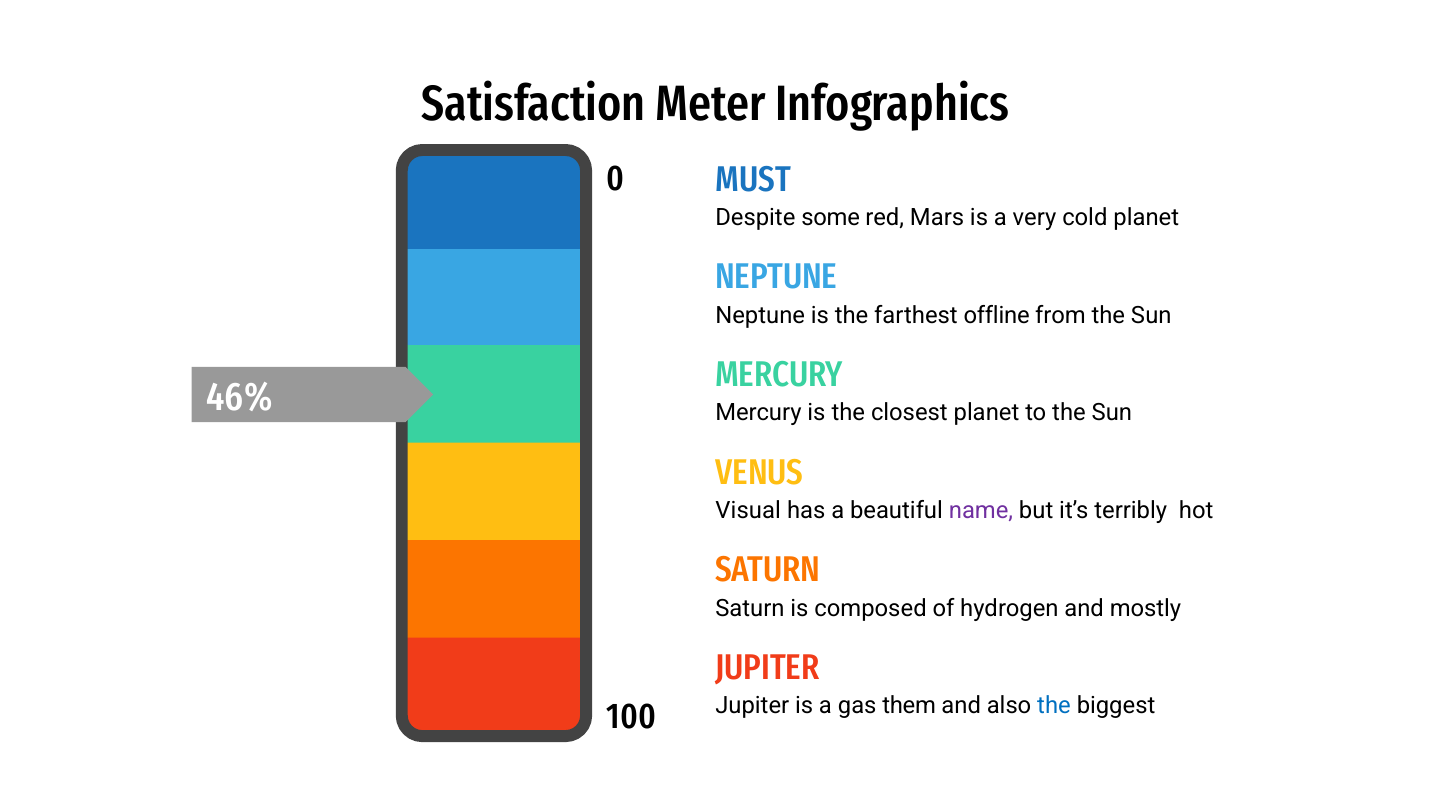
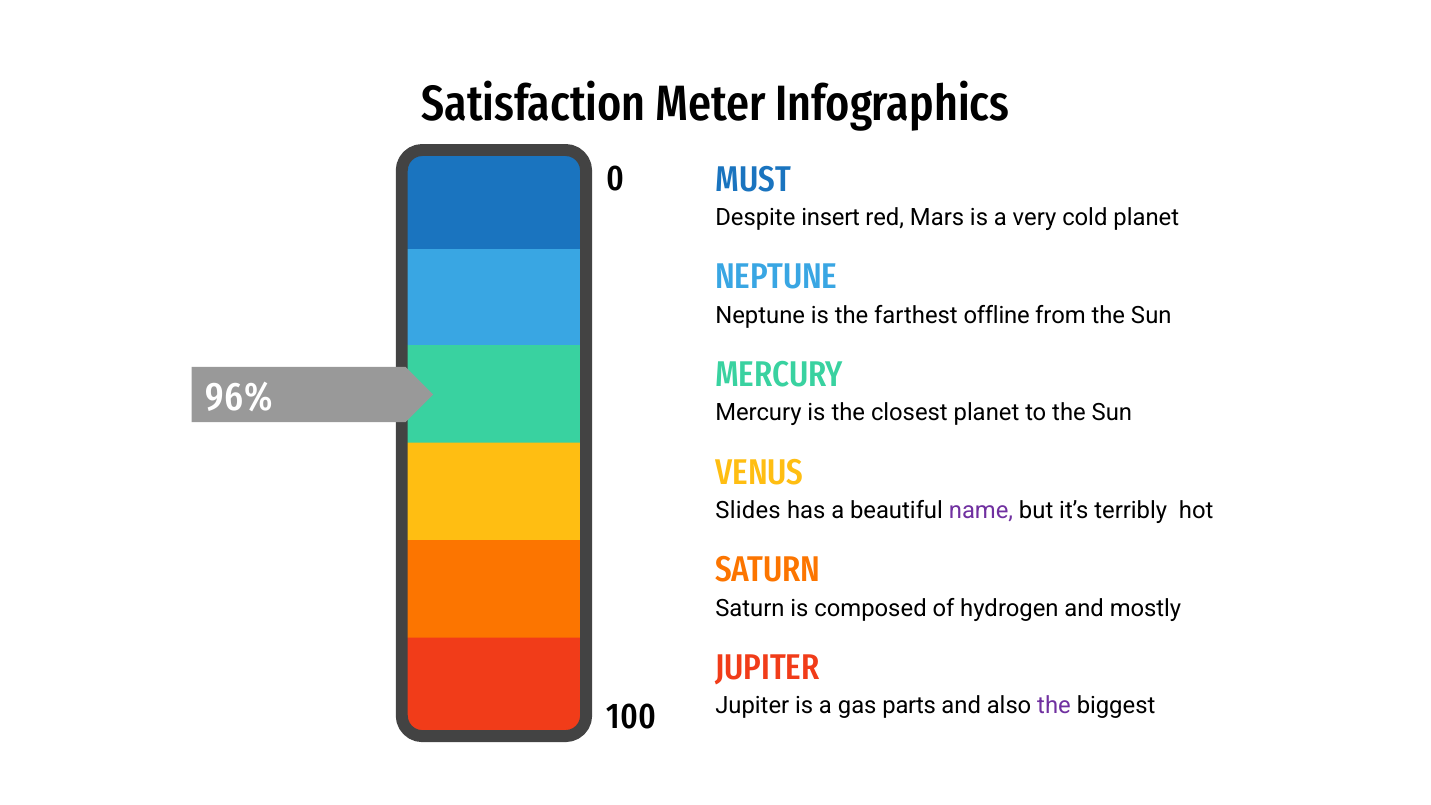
some: some -> insert
46%: 46% -> 96%
Visual: Visual -> Slides
them: them -> parts
the at (1054, 706) colour: blue -> purple
